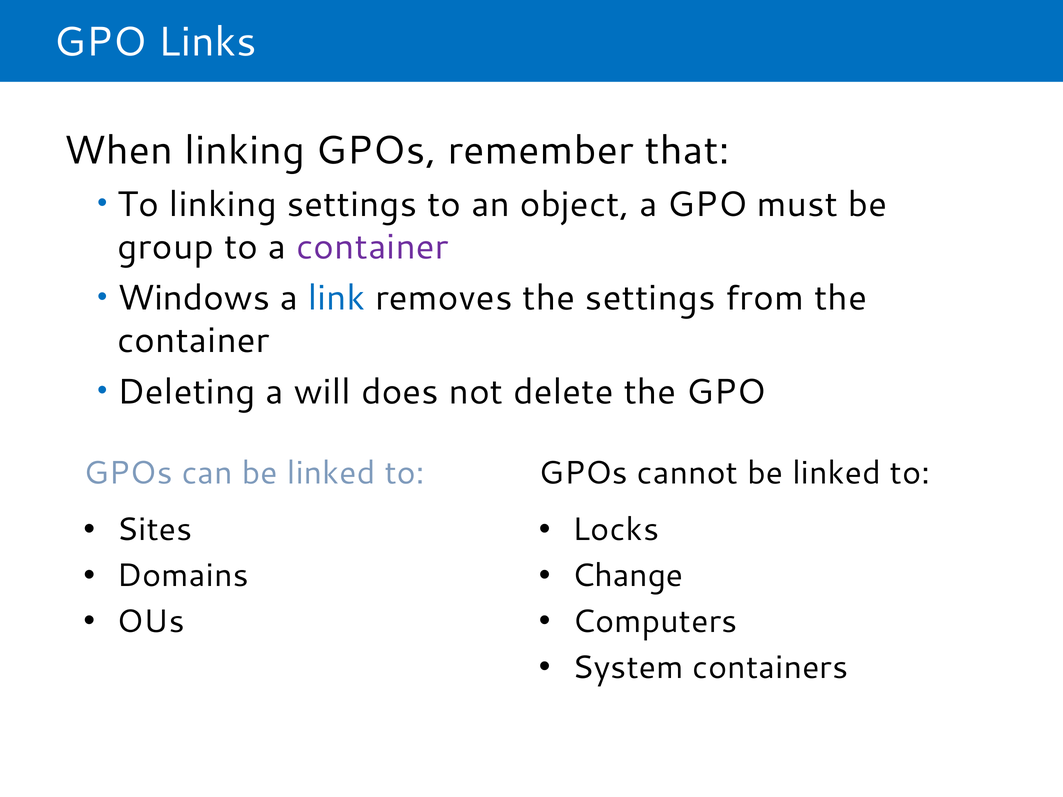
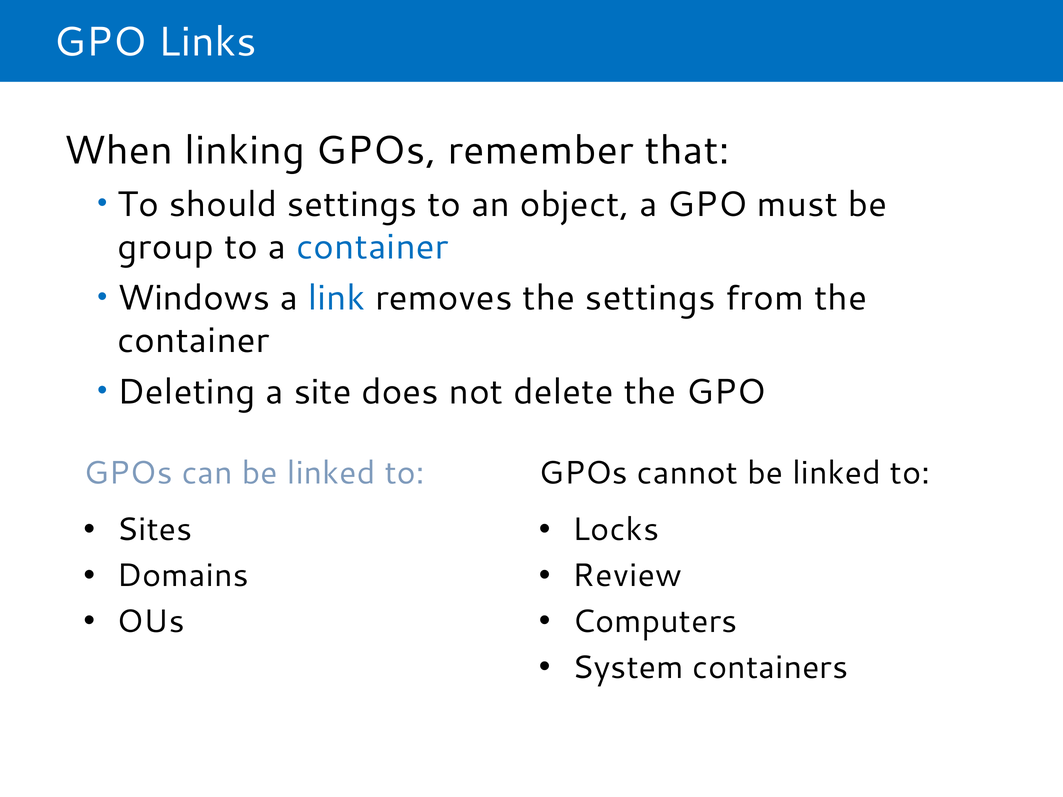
To linking: linking -> should
container at (372, 247) colour: purple -> blue
will: will -> site
Change: Change -> Review
